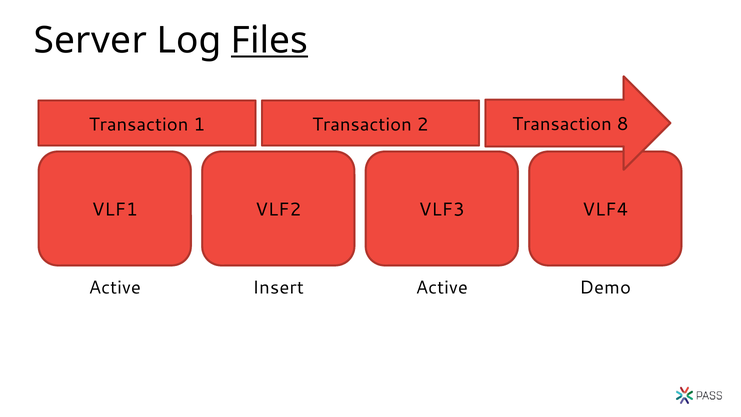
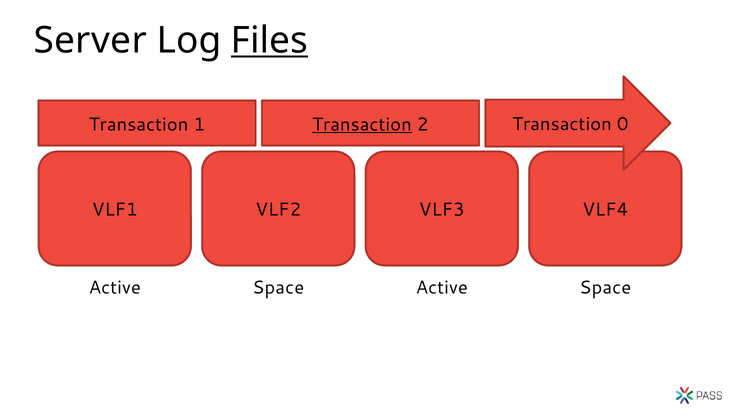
Transaction at (362, 124) underline: none -> present
8: 8 -> 0
Insert at (278, 287): Insert -> Space
Demo at (605, 287): Demo -> Space
